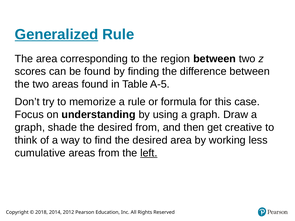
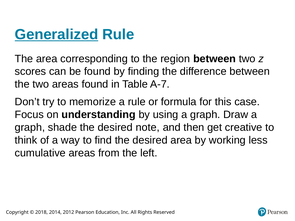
A-5: A-5 -> A-7
desired from: from -> note
left underline: present -> none
